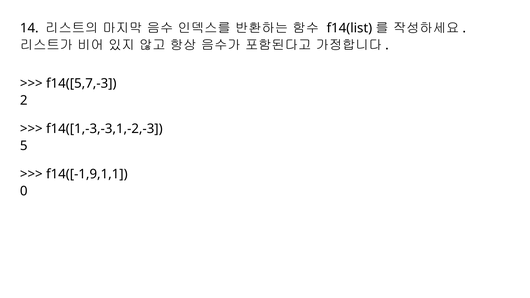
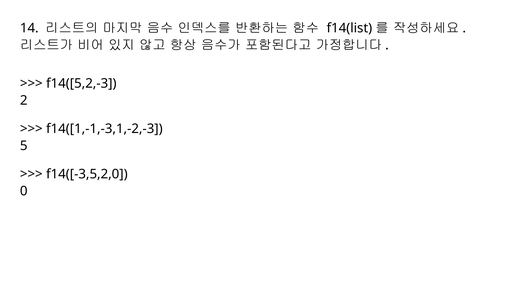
f14([5,7,-3: f14([5,7,-3 -> f14([5,2,-3
f14([1,-3,-3,1,-2,-3: f14([1,-3,-3,1,-2,-3 -> f14([1,-1,-3,1,-2,-3
f14([-1,9,1,1: f14([-1,9,1,1 -> f14([-3,5,2,0
